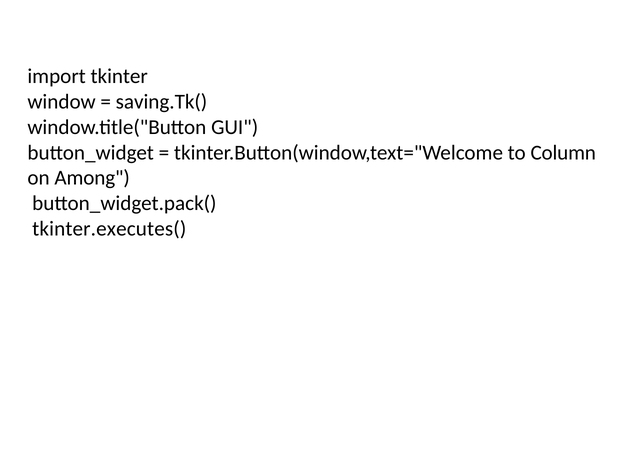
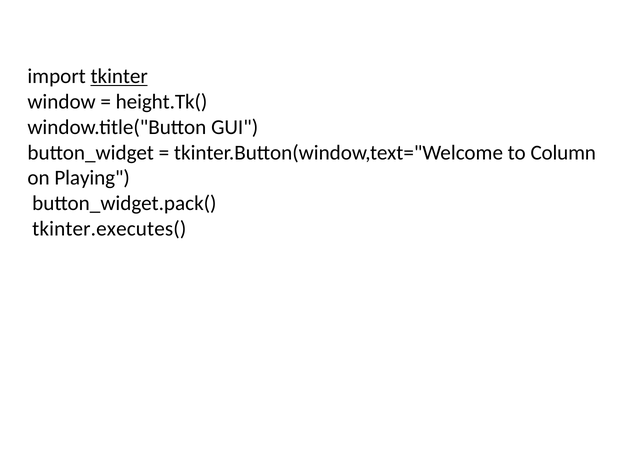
tkinter underline: none -> present
saving.Tk(: saving.Tk( -> height.Tk(
Among: Among -> Playing
